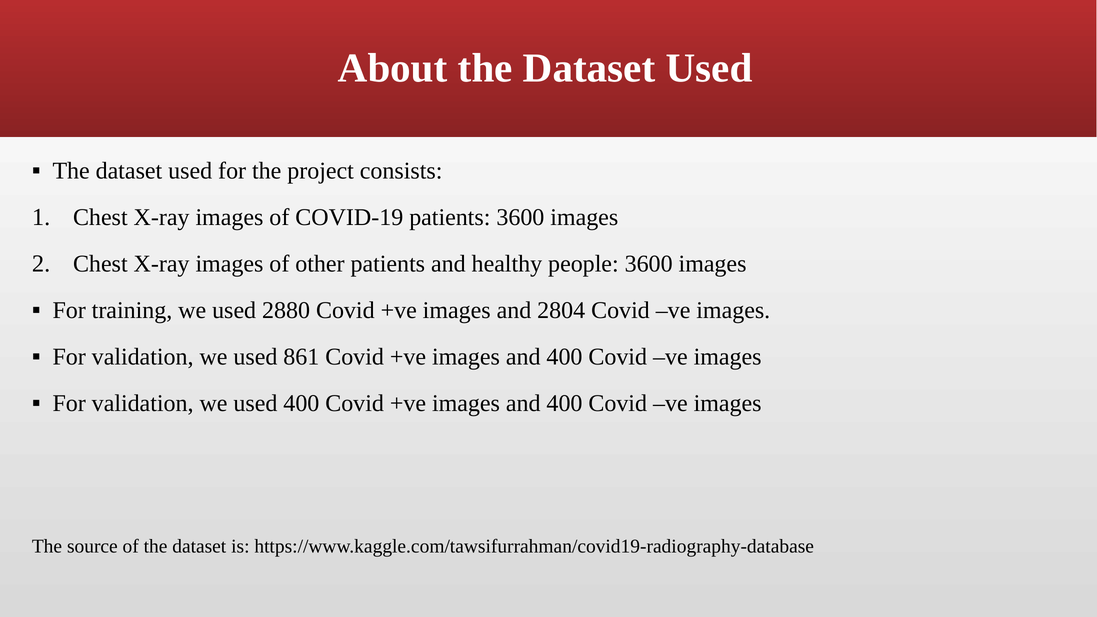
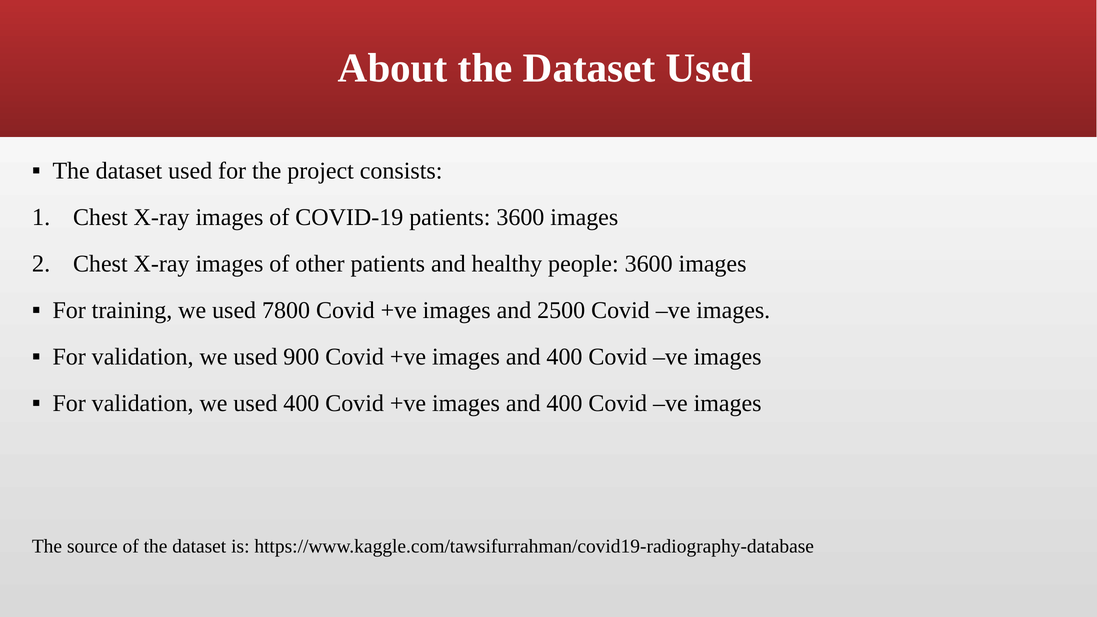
2880: 2880 -> 7800
2804: 2804 -> 2500
861: 861 -> 900
